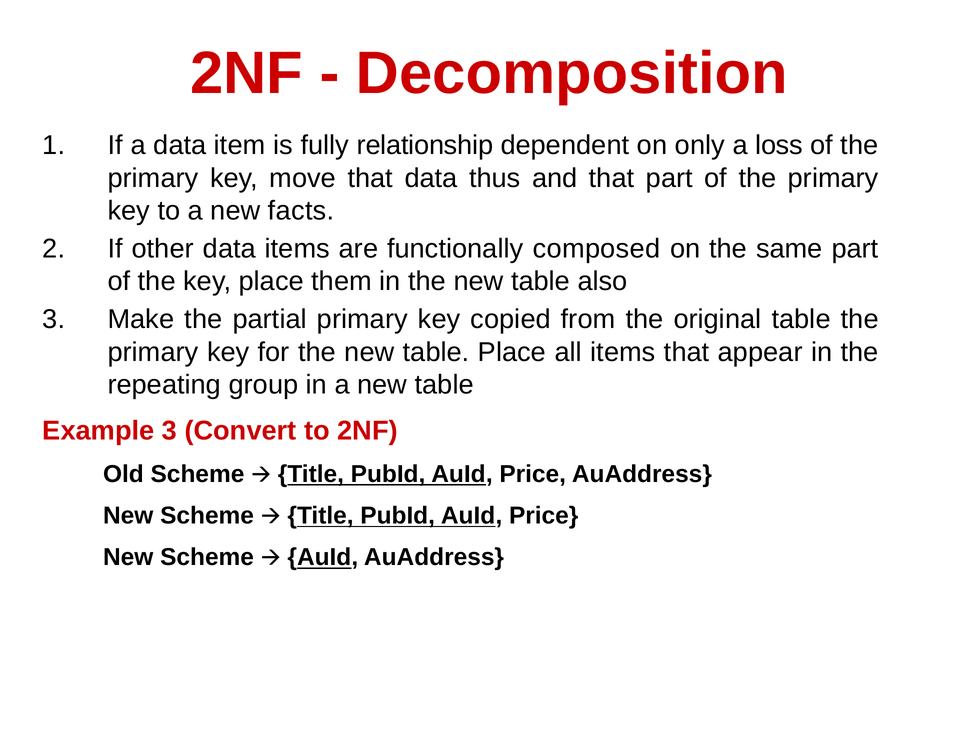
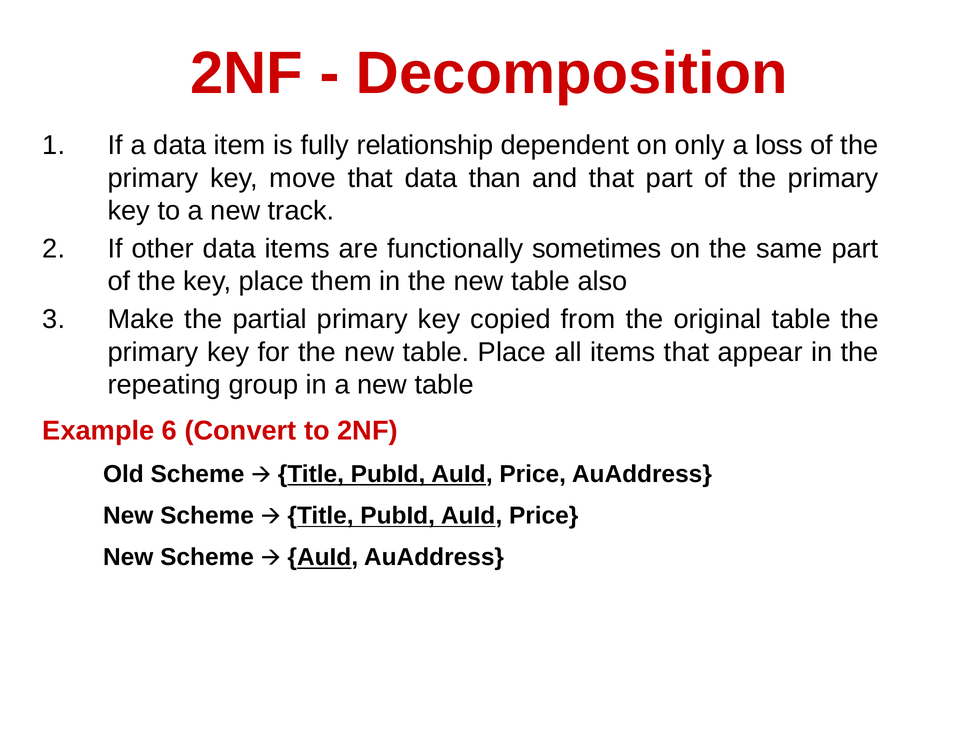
thus: thus -> than
facts: facts -> track
composed: composed -> sometimes
Example 3: 3 -> 6
